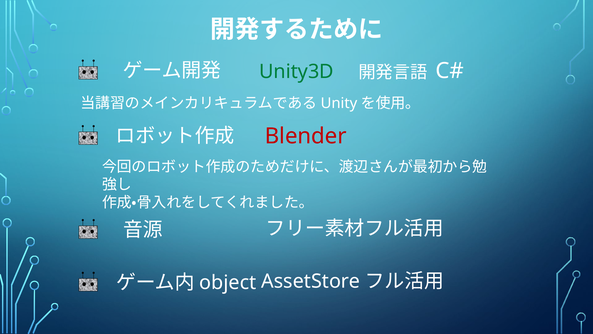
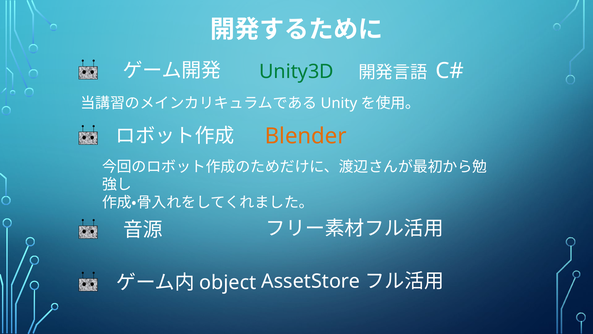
Blender colour: red -> orange
